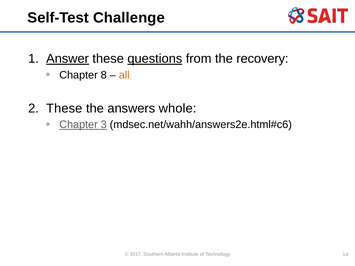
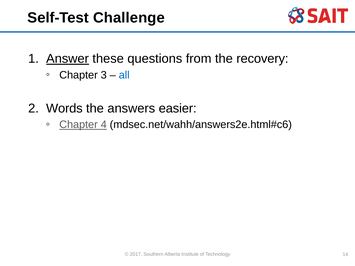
questions underline: present -> none
8: 8 -> 3
all colour: orange -> blue
These at (64, 108): These -> Words
whole: whole -> easier
3: 3 -> 4
